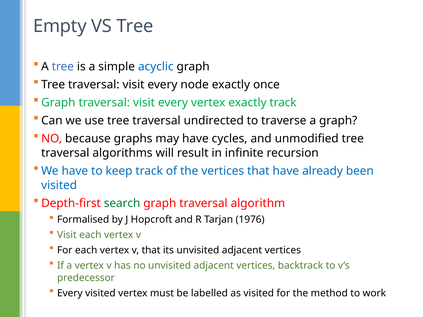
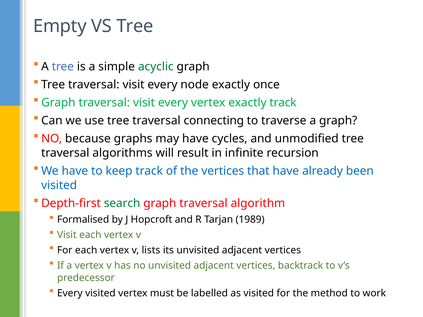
acyclic colour: blue -> green
undirected: undirected -> connecting
1976: 1976 -> 1989
v that: that -> lists
